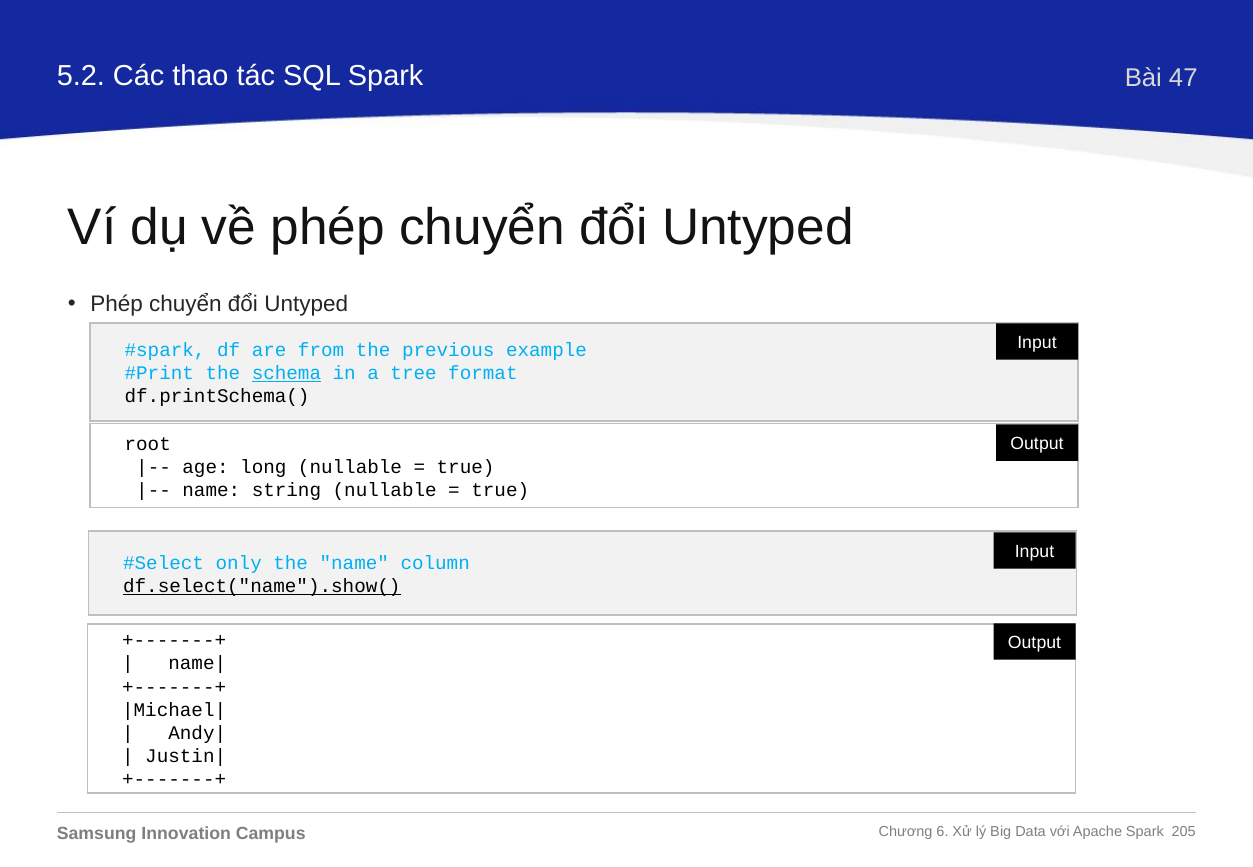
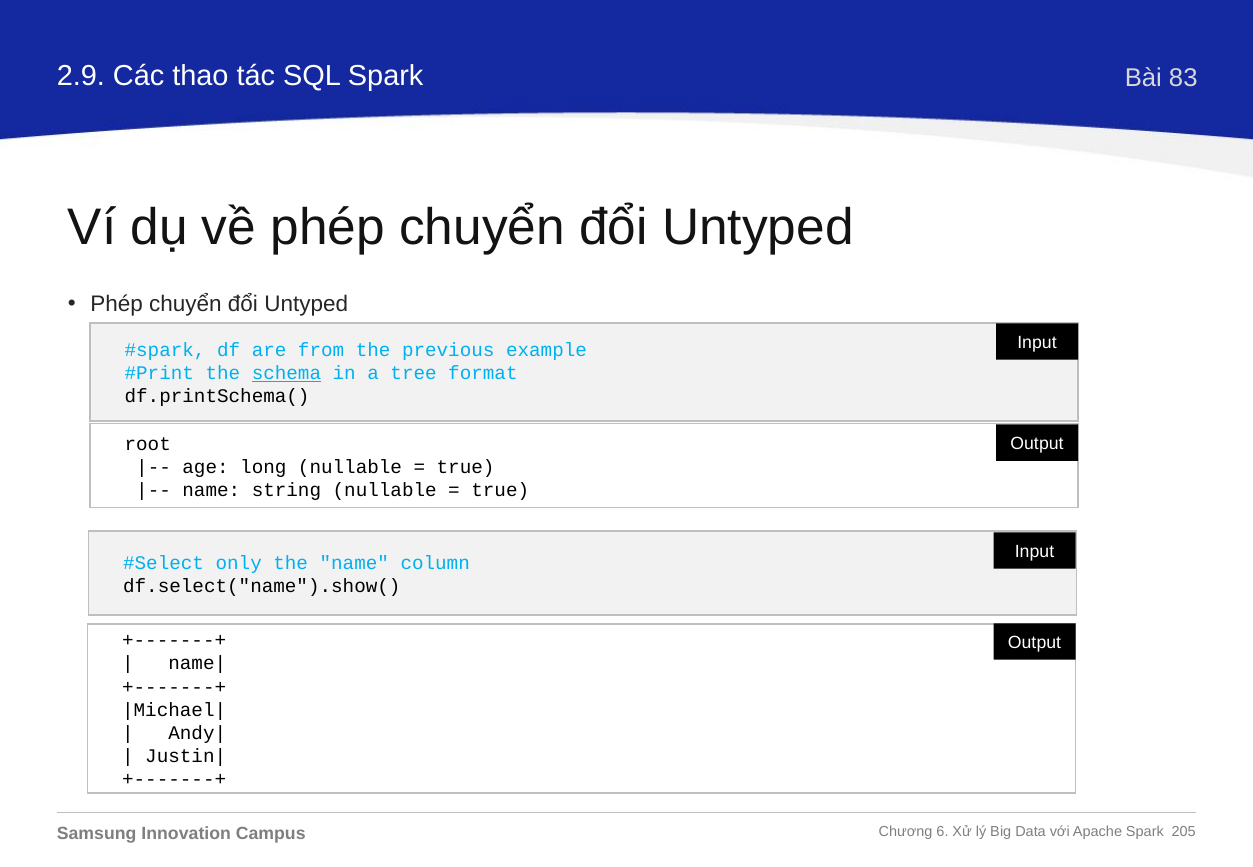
5.2: 5.2 -> 2.9
47: 47 -> 83
df.select("name").show( underline: present -> none
